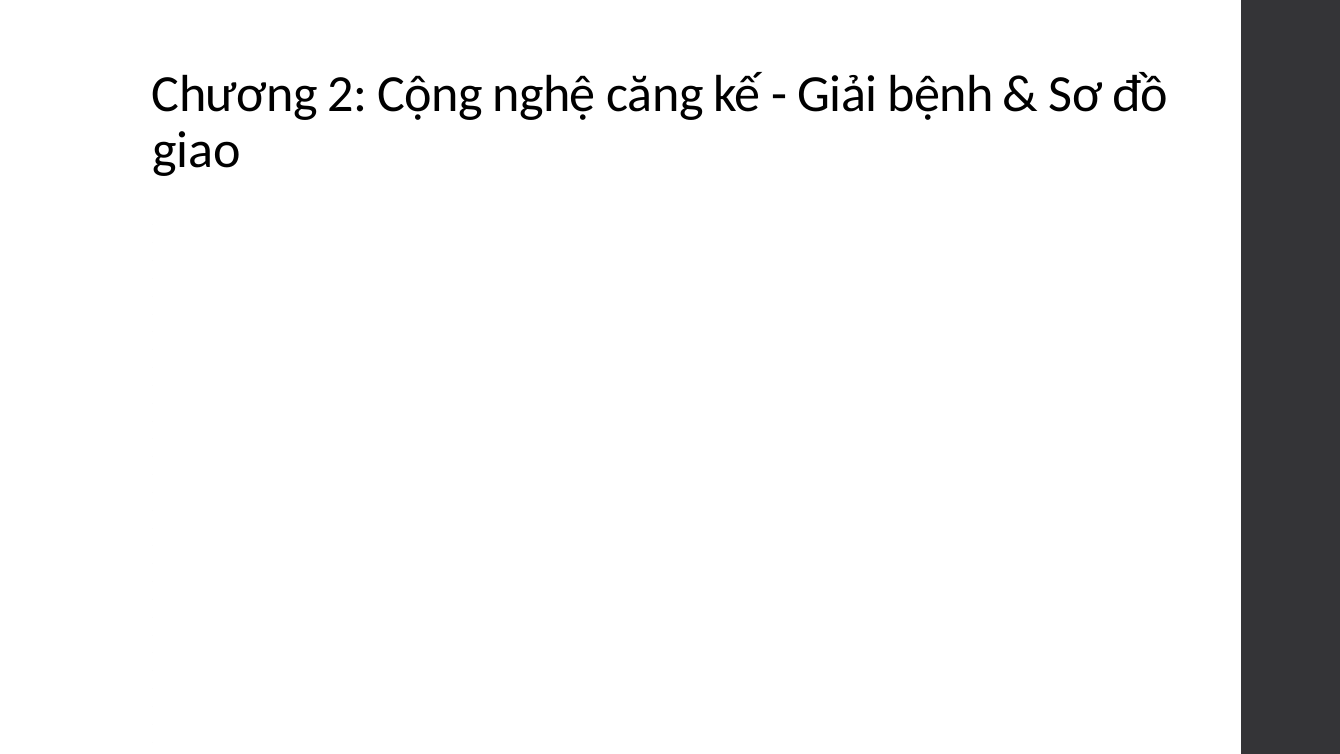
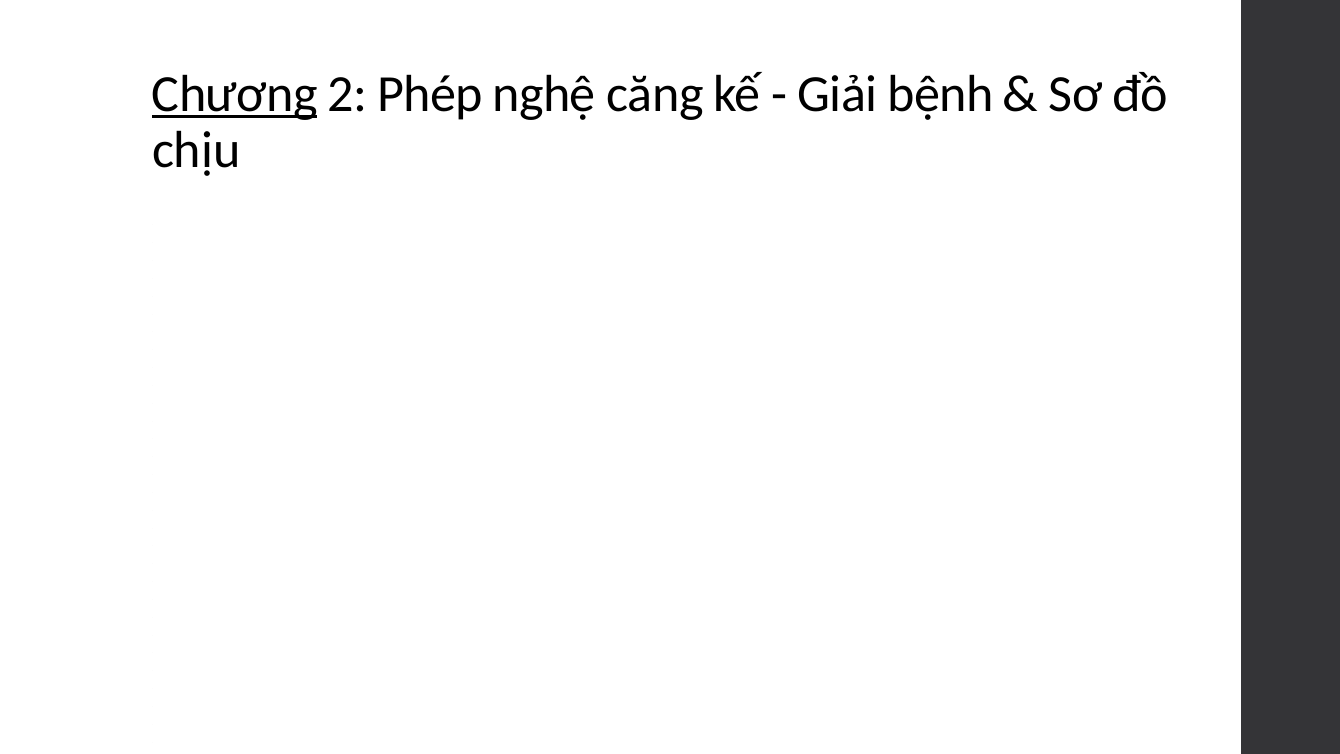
Chương underline: none -> present
Cộng: Cộng -> Phép
giao: giao -> chịu
